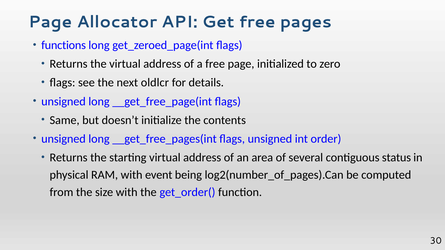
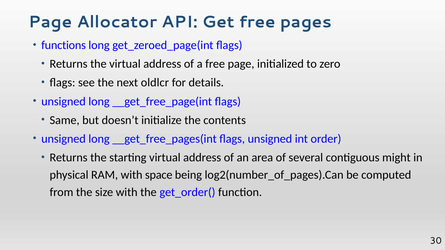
status: status -> might
event: event -> space
